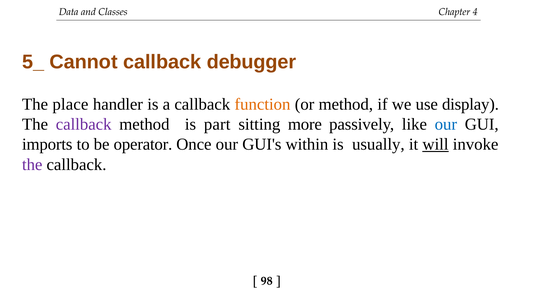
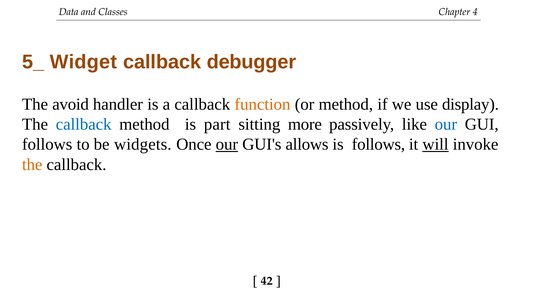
Cannot: Cannot -> Widget
place: place -> avoid
callback at (84, 124) colour: purple -> blue
imports at (47, 144): imports -> follows
operator: operator -> widgets
our at (227, 144) underline: none -> present
within: within -> allows
is usually: usually -> follows
the at (32, 165) colour: purple -> orange
98: 98 -> 42
